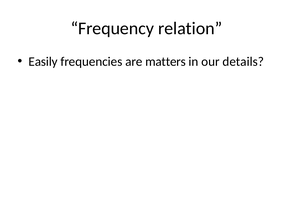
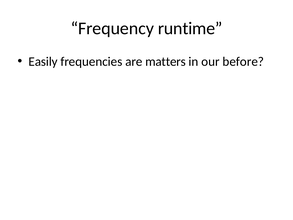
relation: relation -> runtime
details: details -> before
